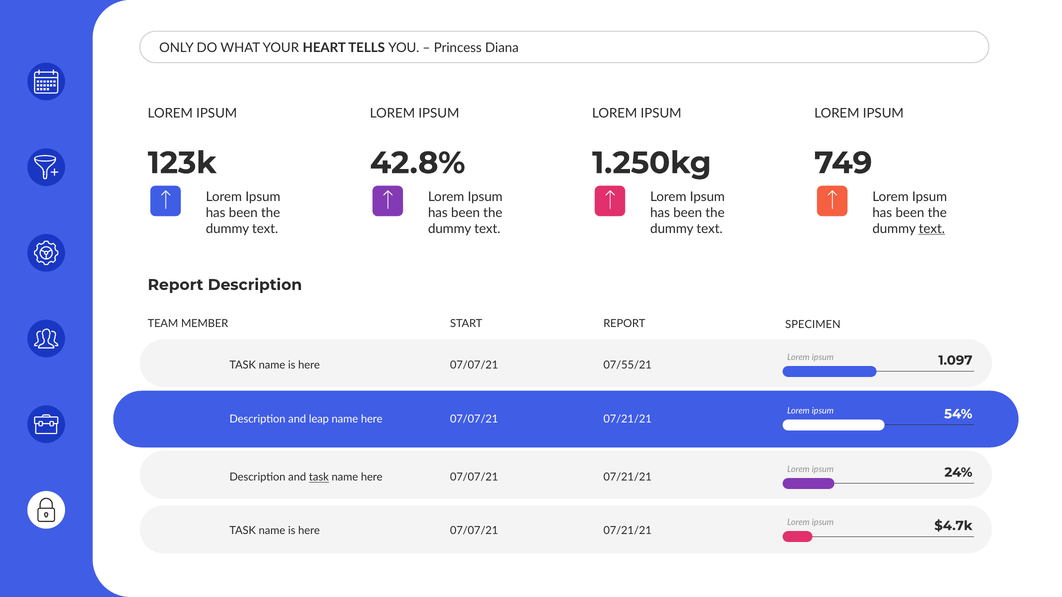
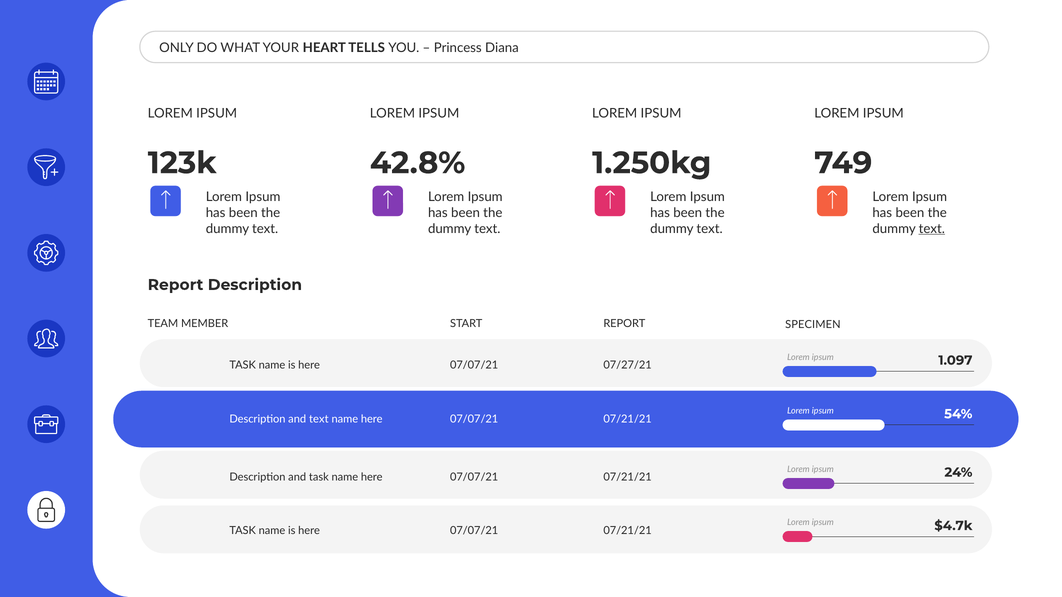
07/55/21: 07/55/21 -> 07/27/21
and leap: leap -> text
task at (319, 478) underline: present -> none
